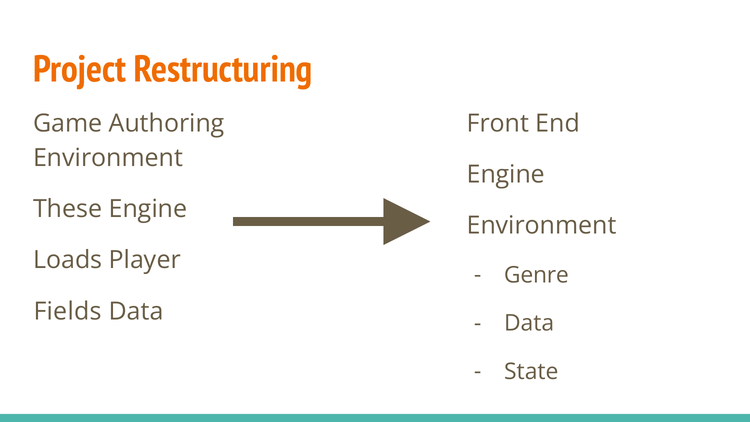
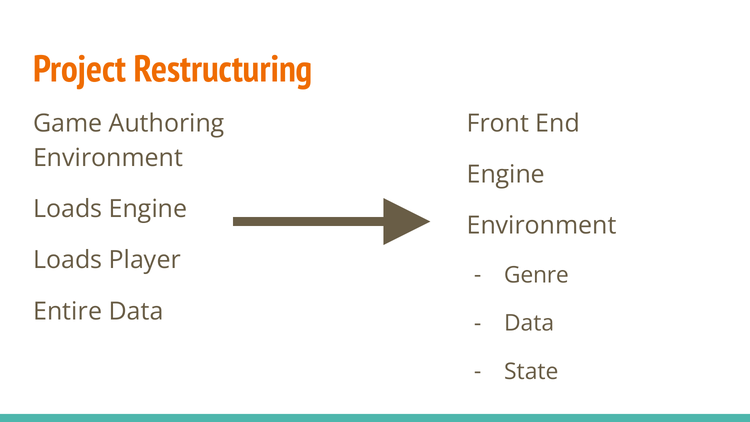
These at (68, 209): These -> Loads
Fields: Fields -> Entire
